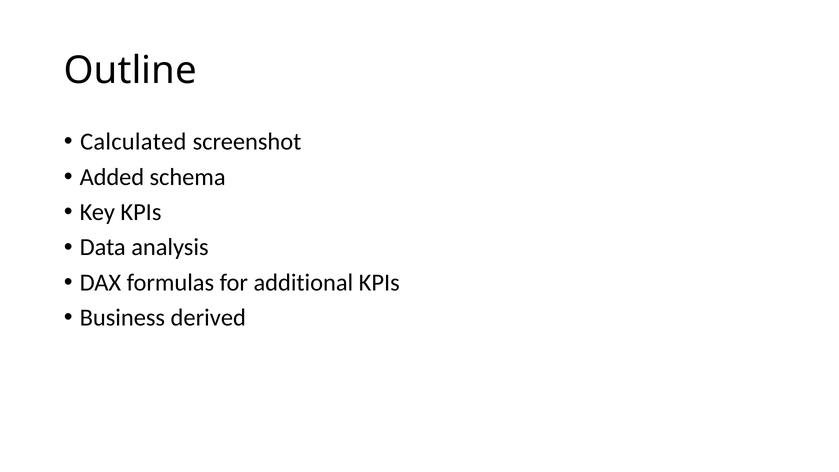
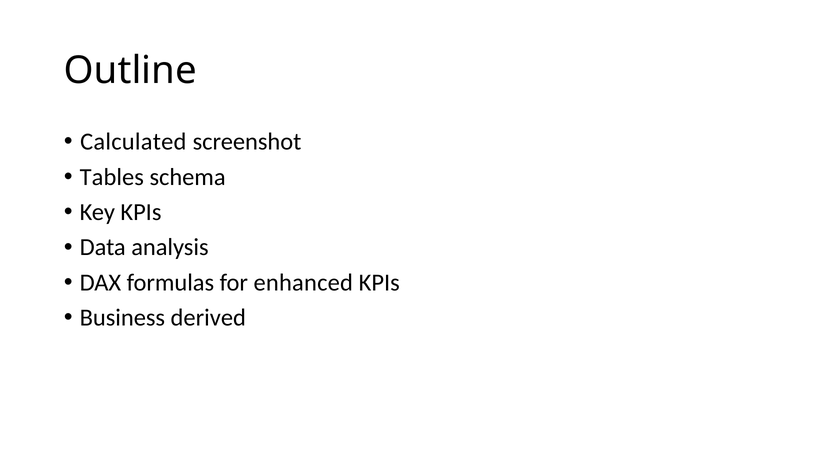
Added: Added -> Tables
additional: additional -> enhanced
